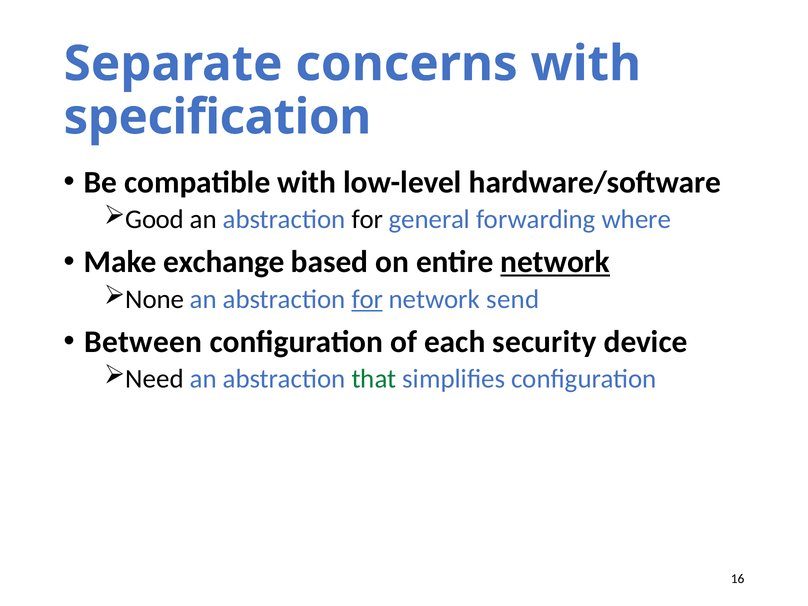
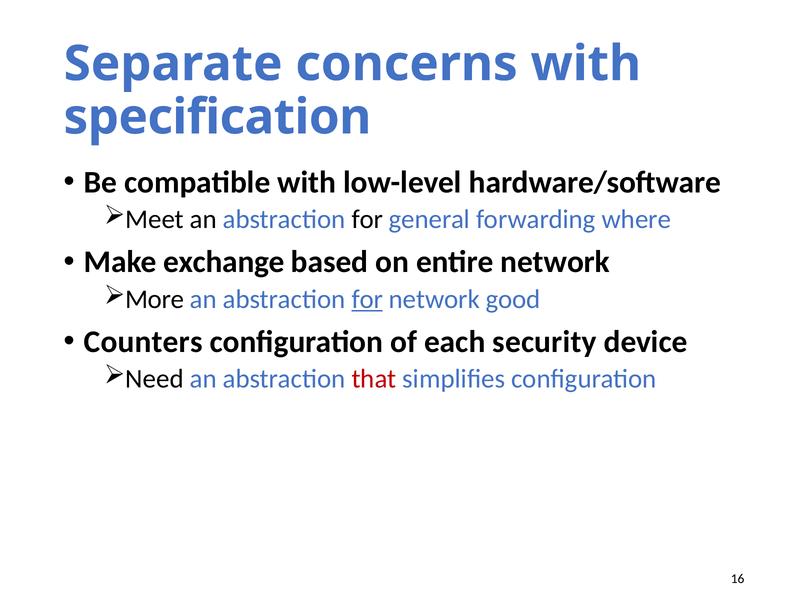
Good: Good -> Meet
network at (555, 262) underline: present -> none
None: None -> More
send: send -> good
Between: Between -> Counters
that colour: green -> red
